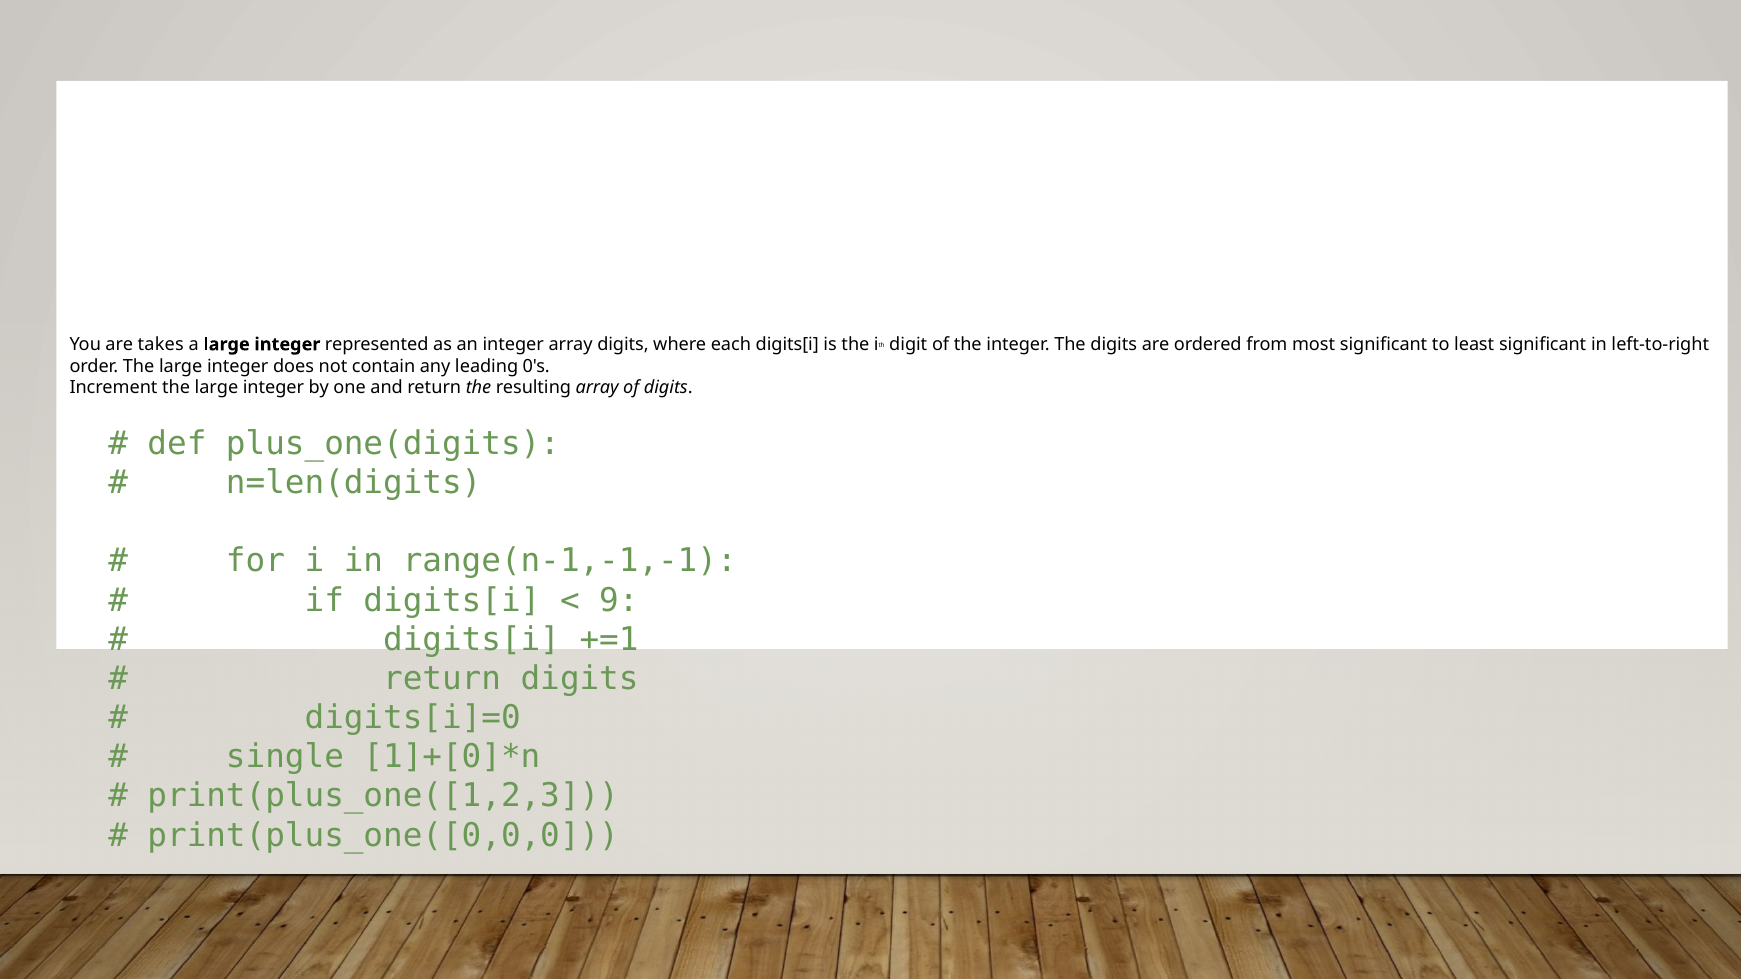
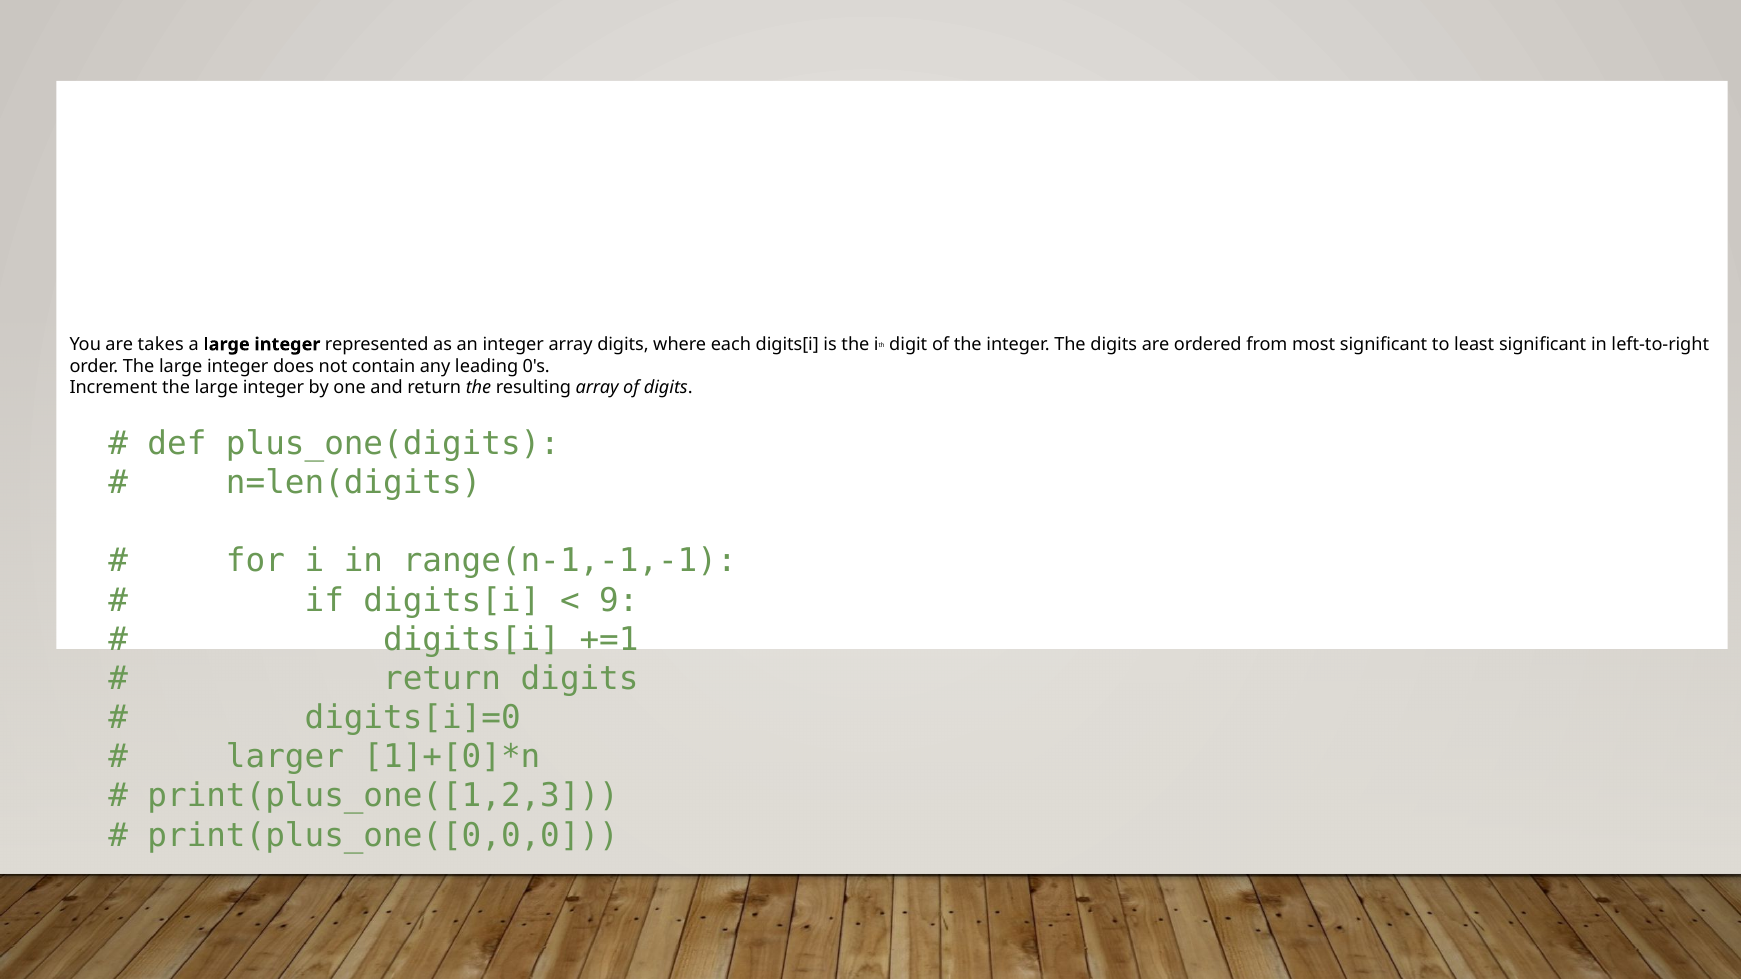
single: single -> larger
